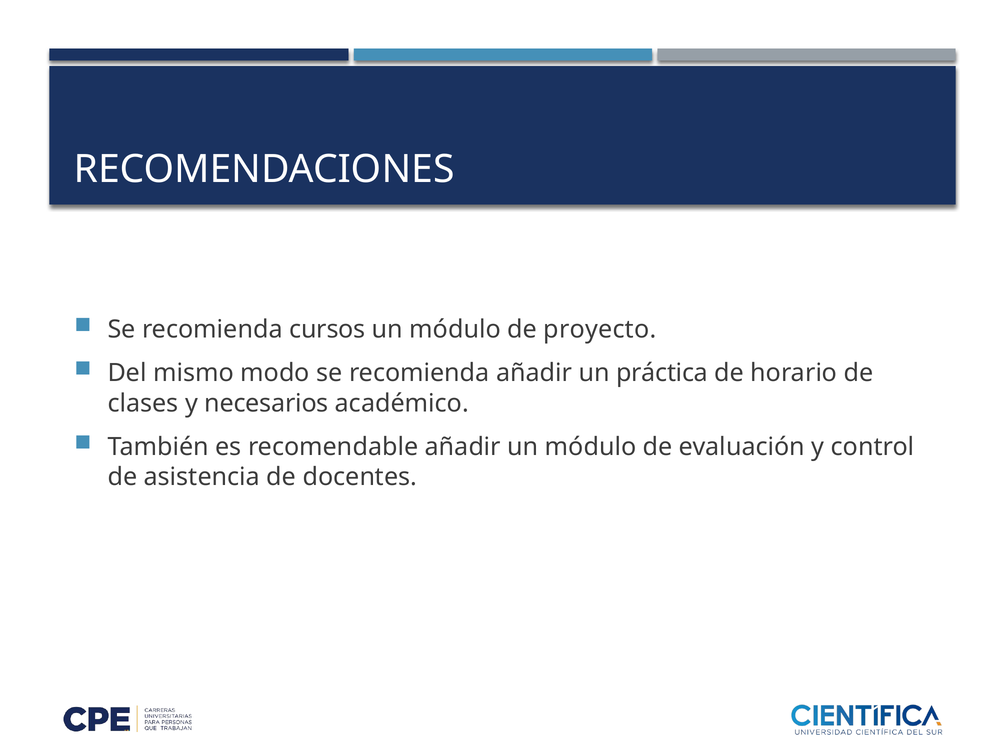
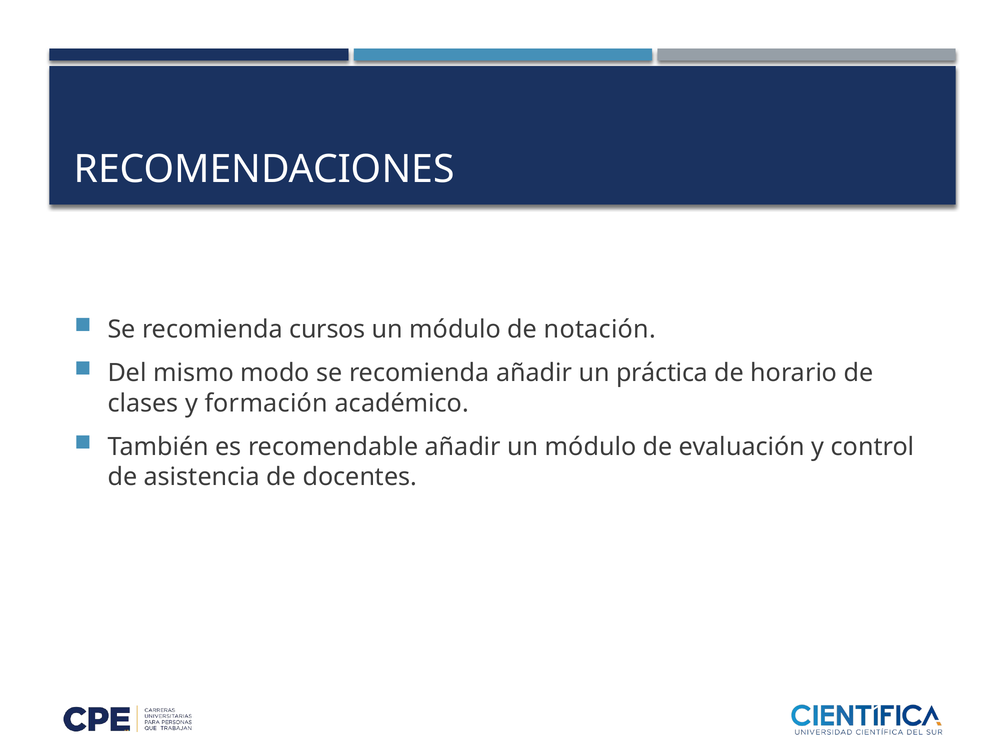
proyecto: proyecto -> notación
necesarios: necesarios -> formación
